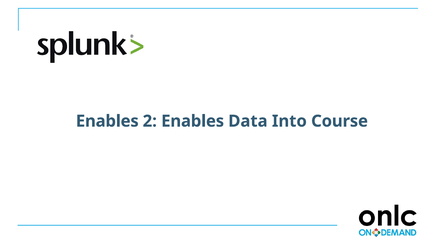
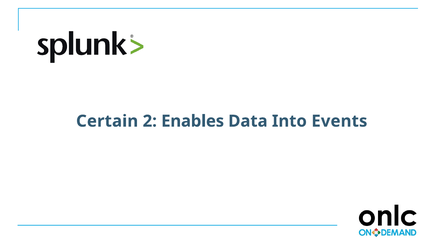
Enables at (107, 121): Enables -> Certain
Course: Course -> Events
